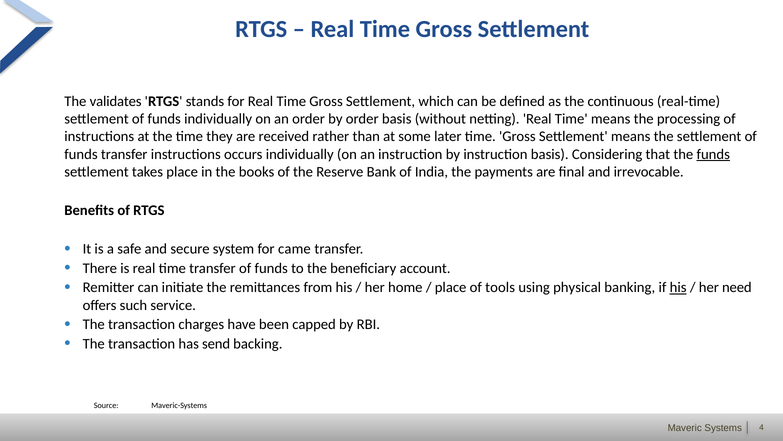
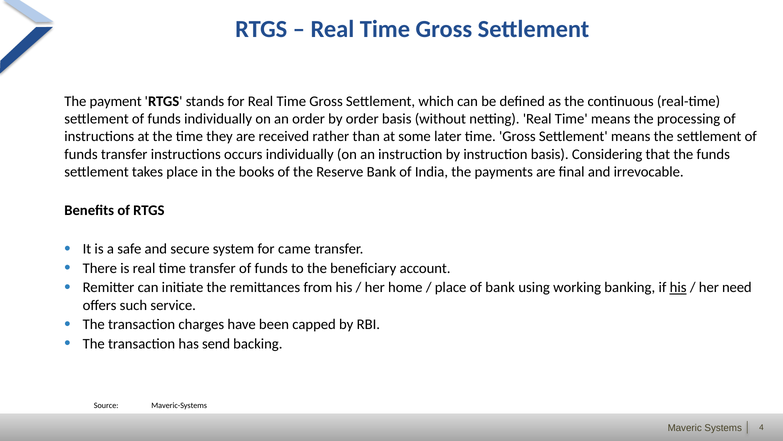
validates: validates -> payment
funds at (713, 154) underline: present -> none
of tools: tools -> bank
physical: physical -> working
